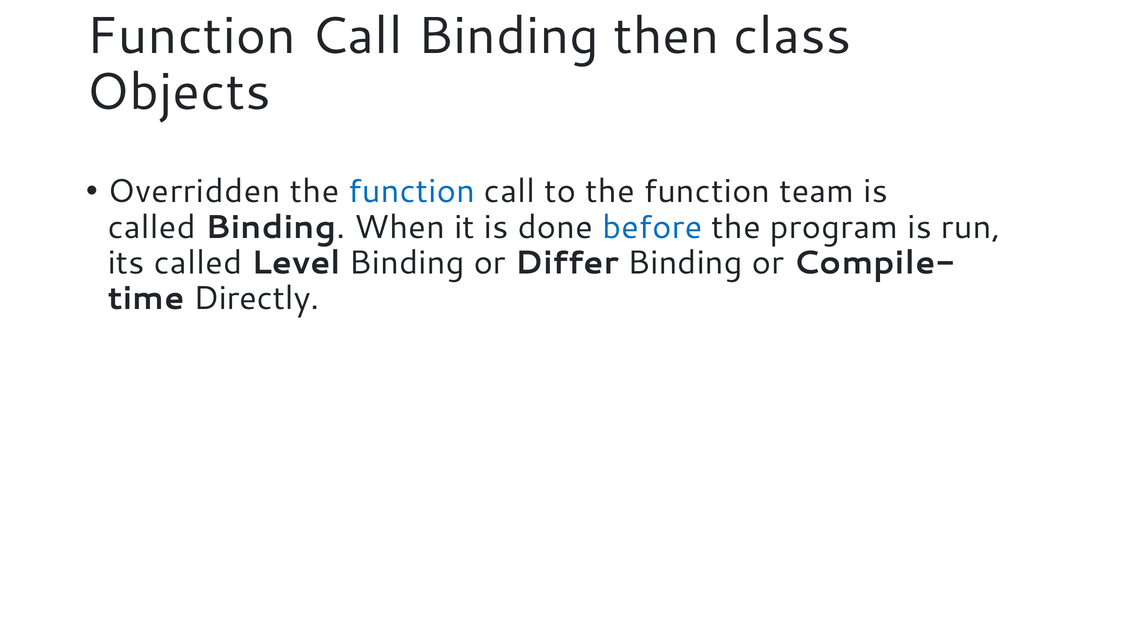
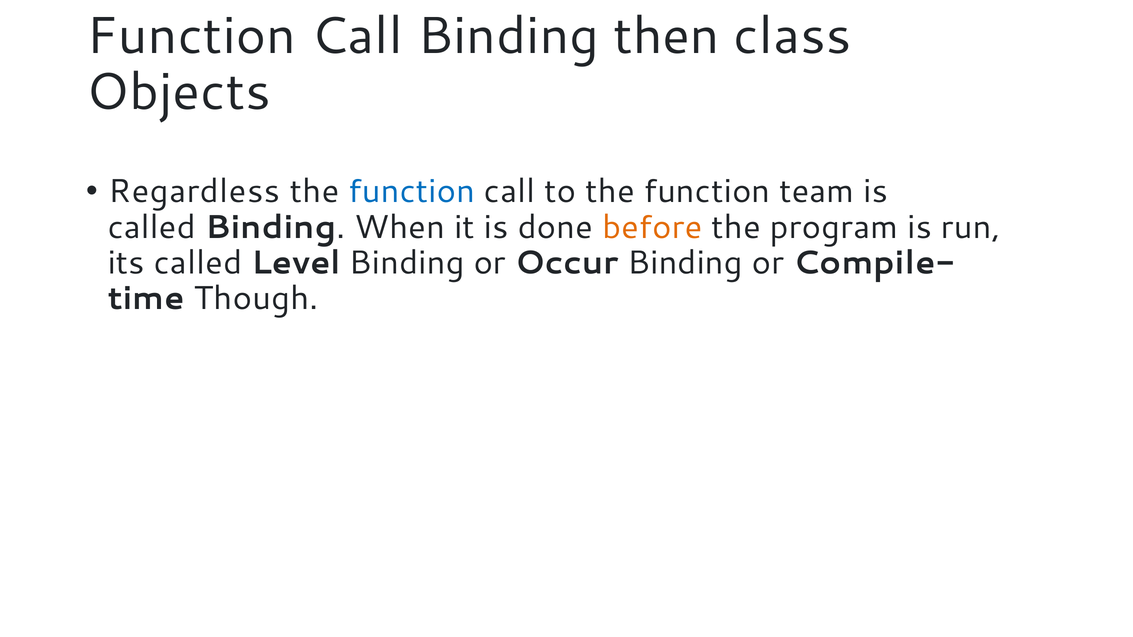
Overridden: Overridden -> Regardless
before colour: blue -> orange
Differ: Differ -> Occur
Directly: Directly -> Though
